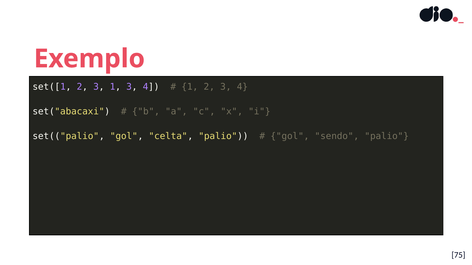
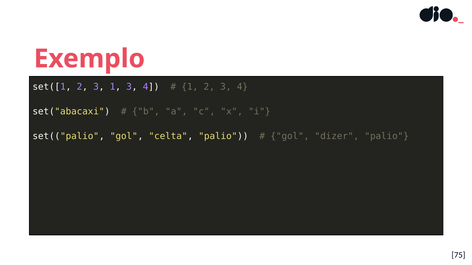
sendo: sendo -> dizer
